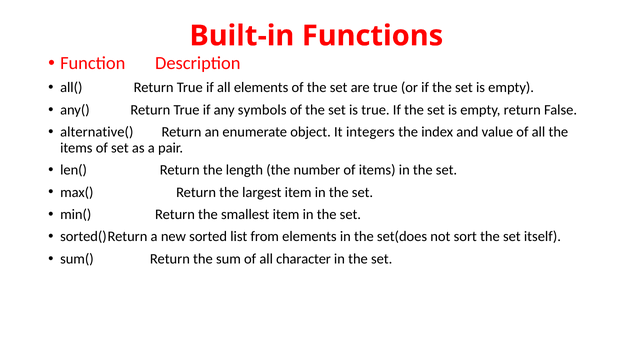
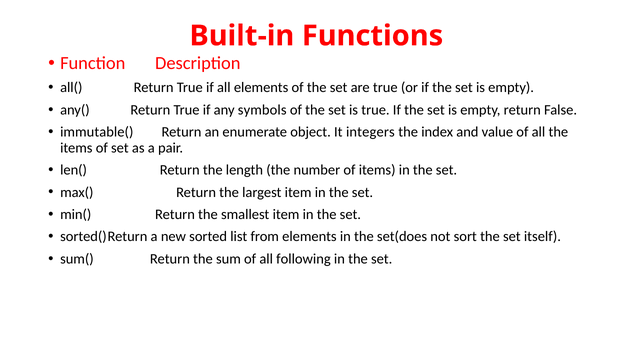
alternative(: alternative( -> immutable(
character: character -> following
